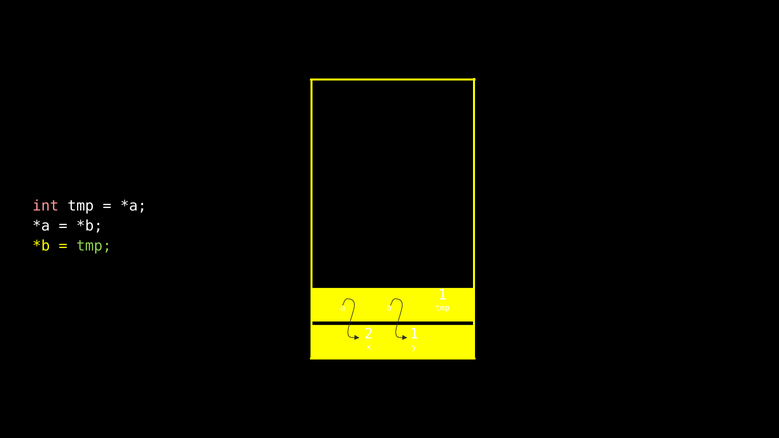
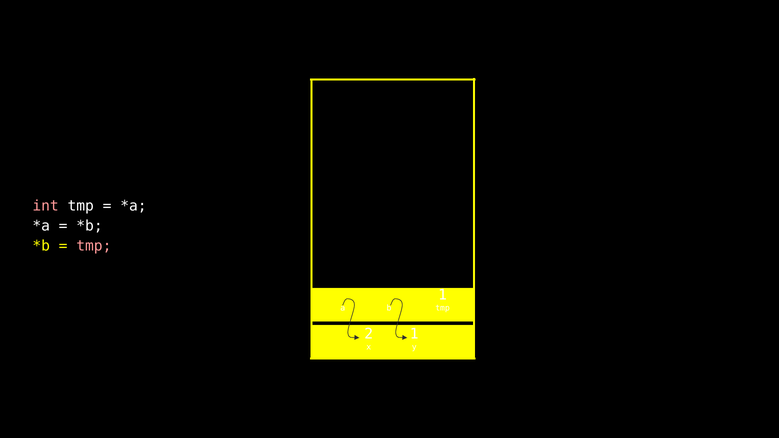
tmp at (94, 246) colour: light green -> pink
